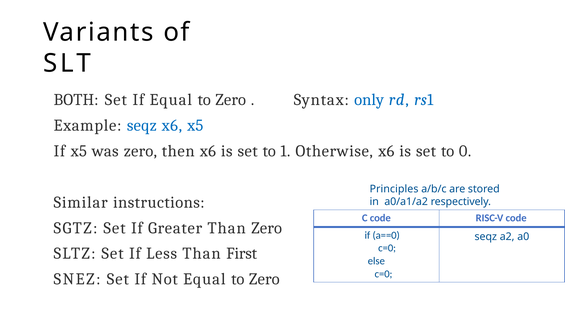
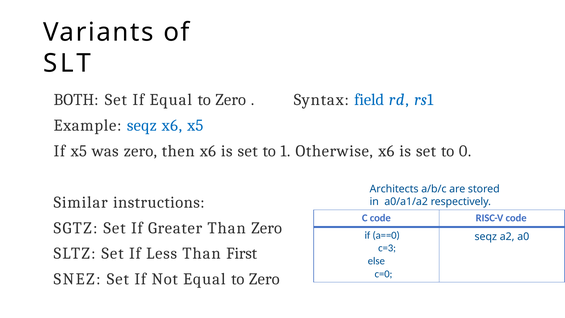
only: only -> field
Principles: Principles -> Architects
c=0 at (387, 248): c=0 -> c=3
